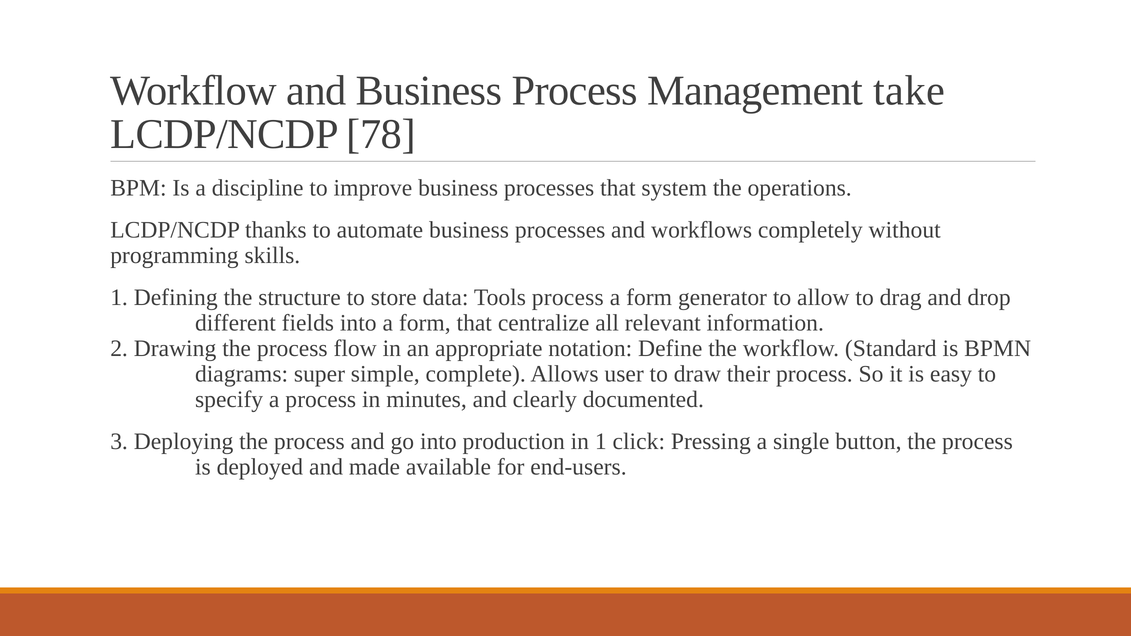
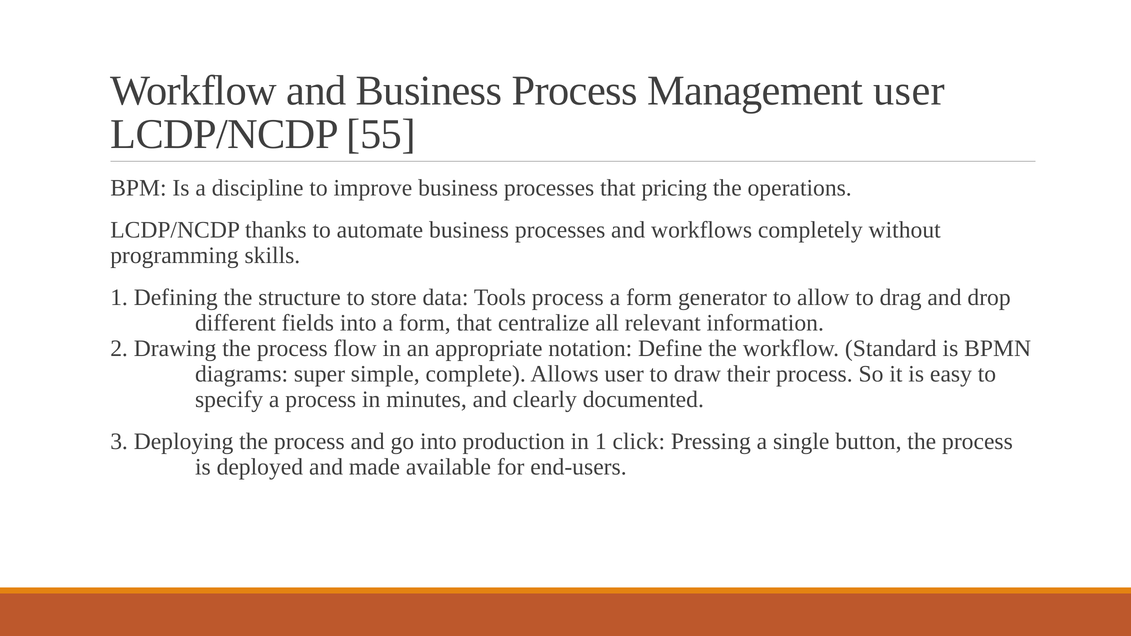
Management take: take -> user
78: 78 -> 55
system: system -> pricing
